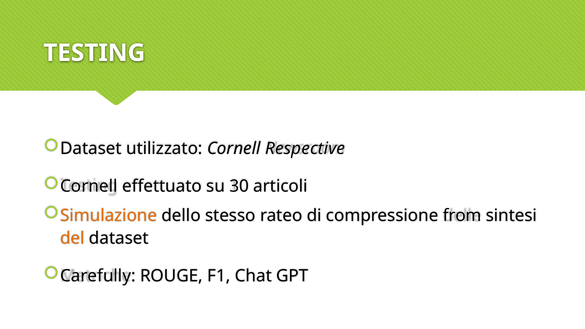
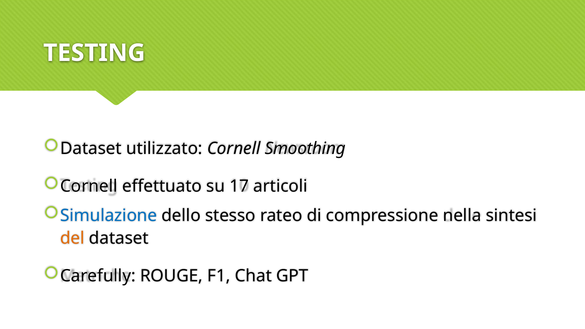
Respective: Respective -> Smoothing
30: 30 -> 17
Simulazione colour: orange -> blue
from: from -> nella
